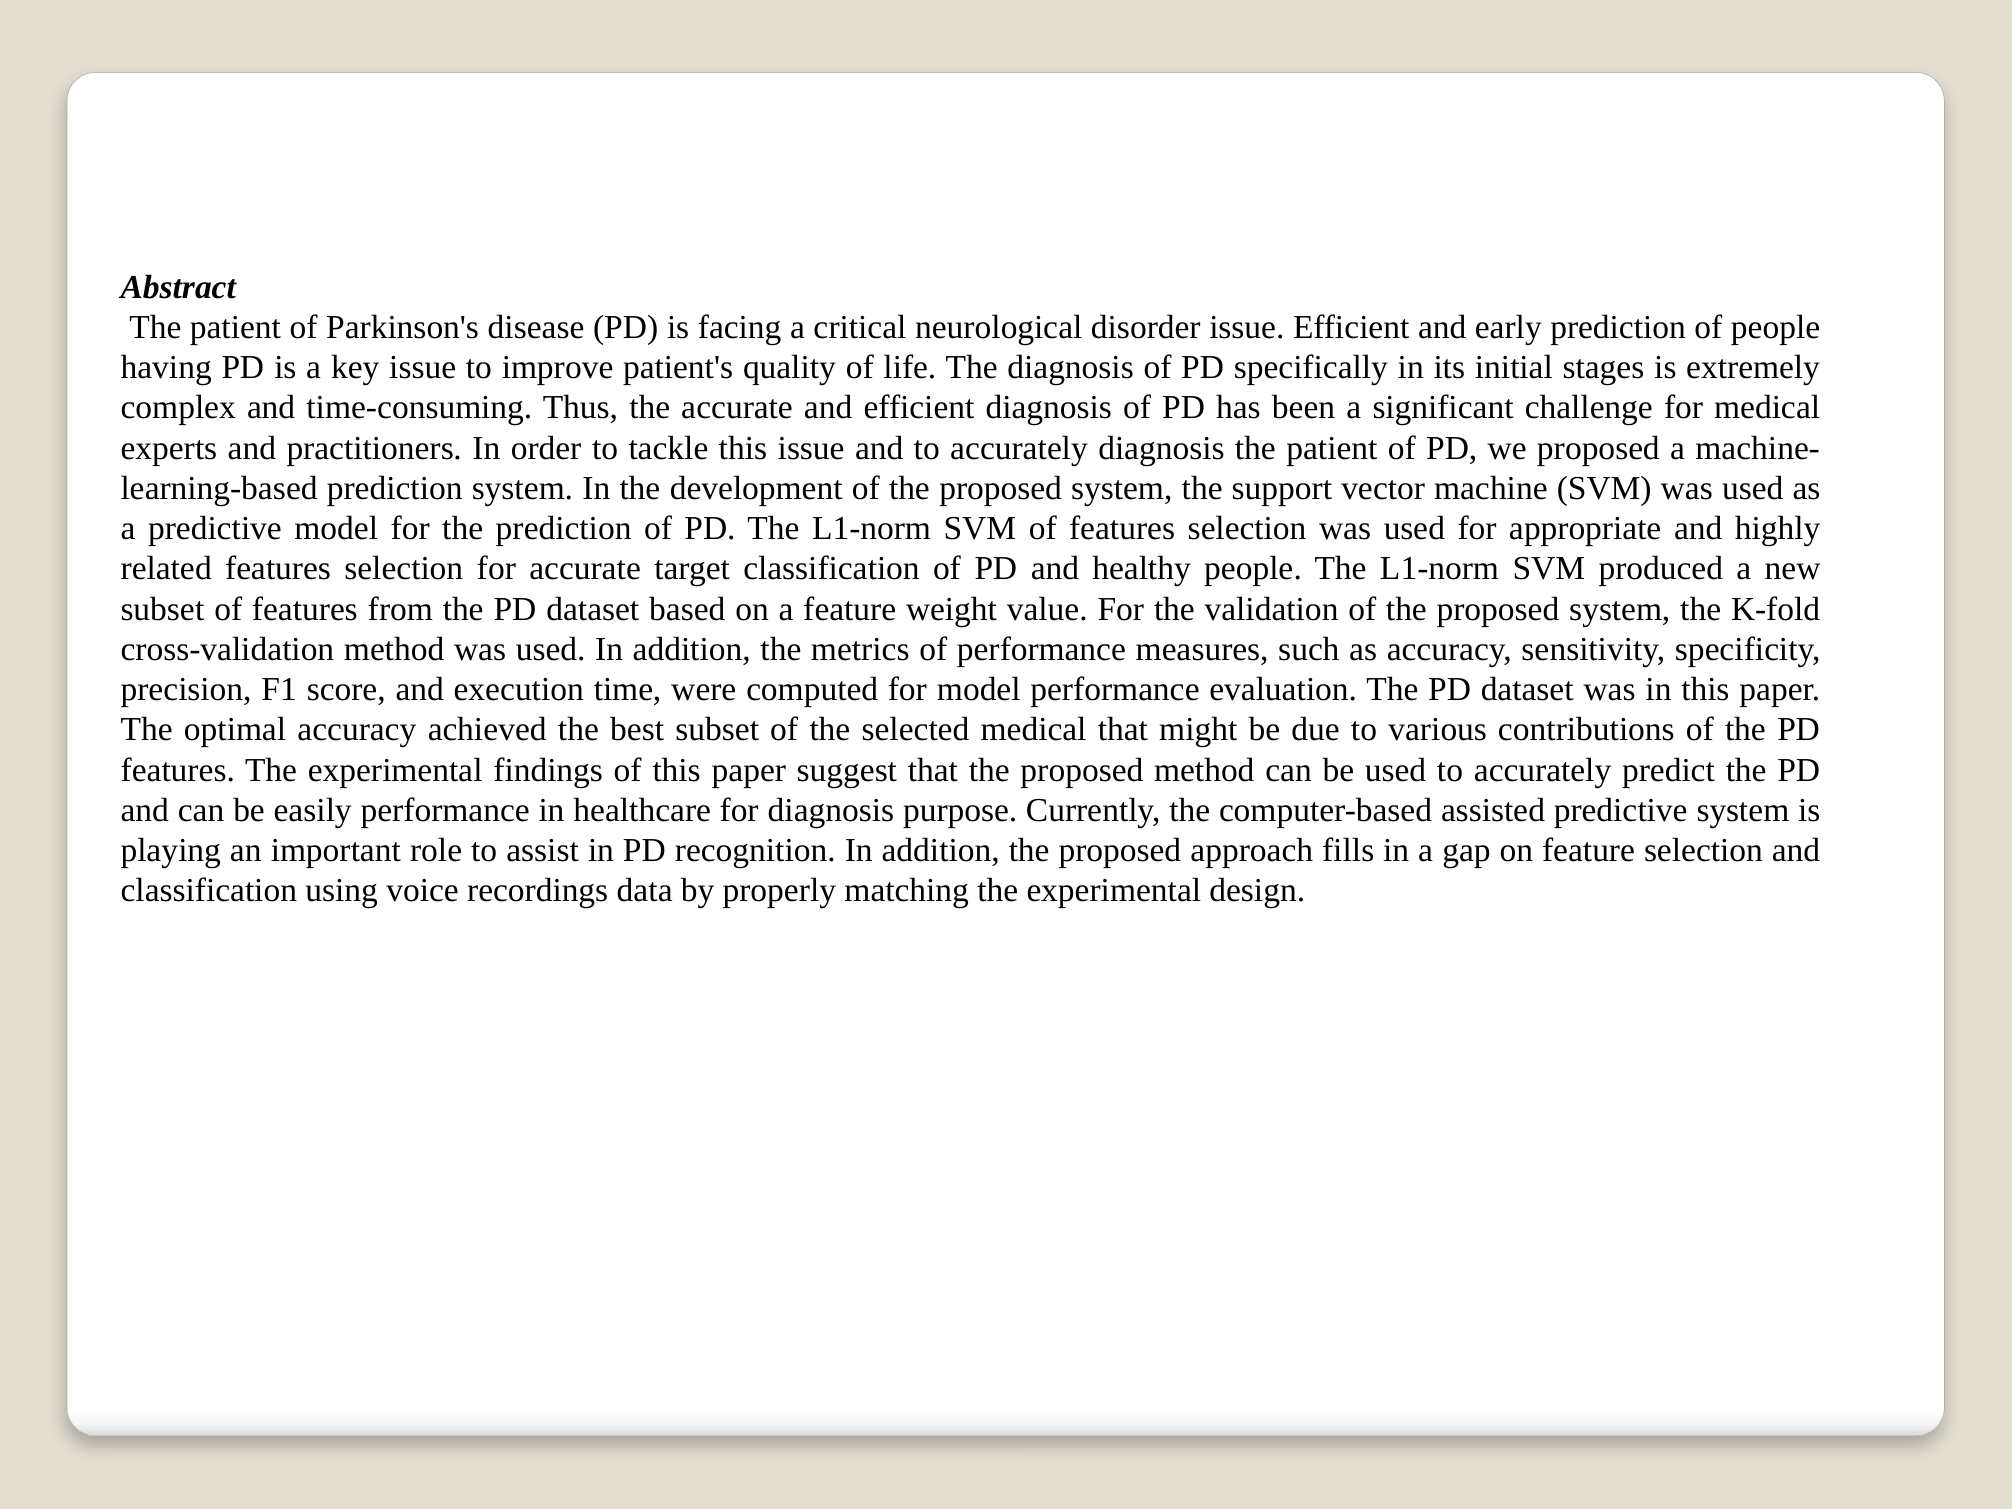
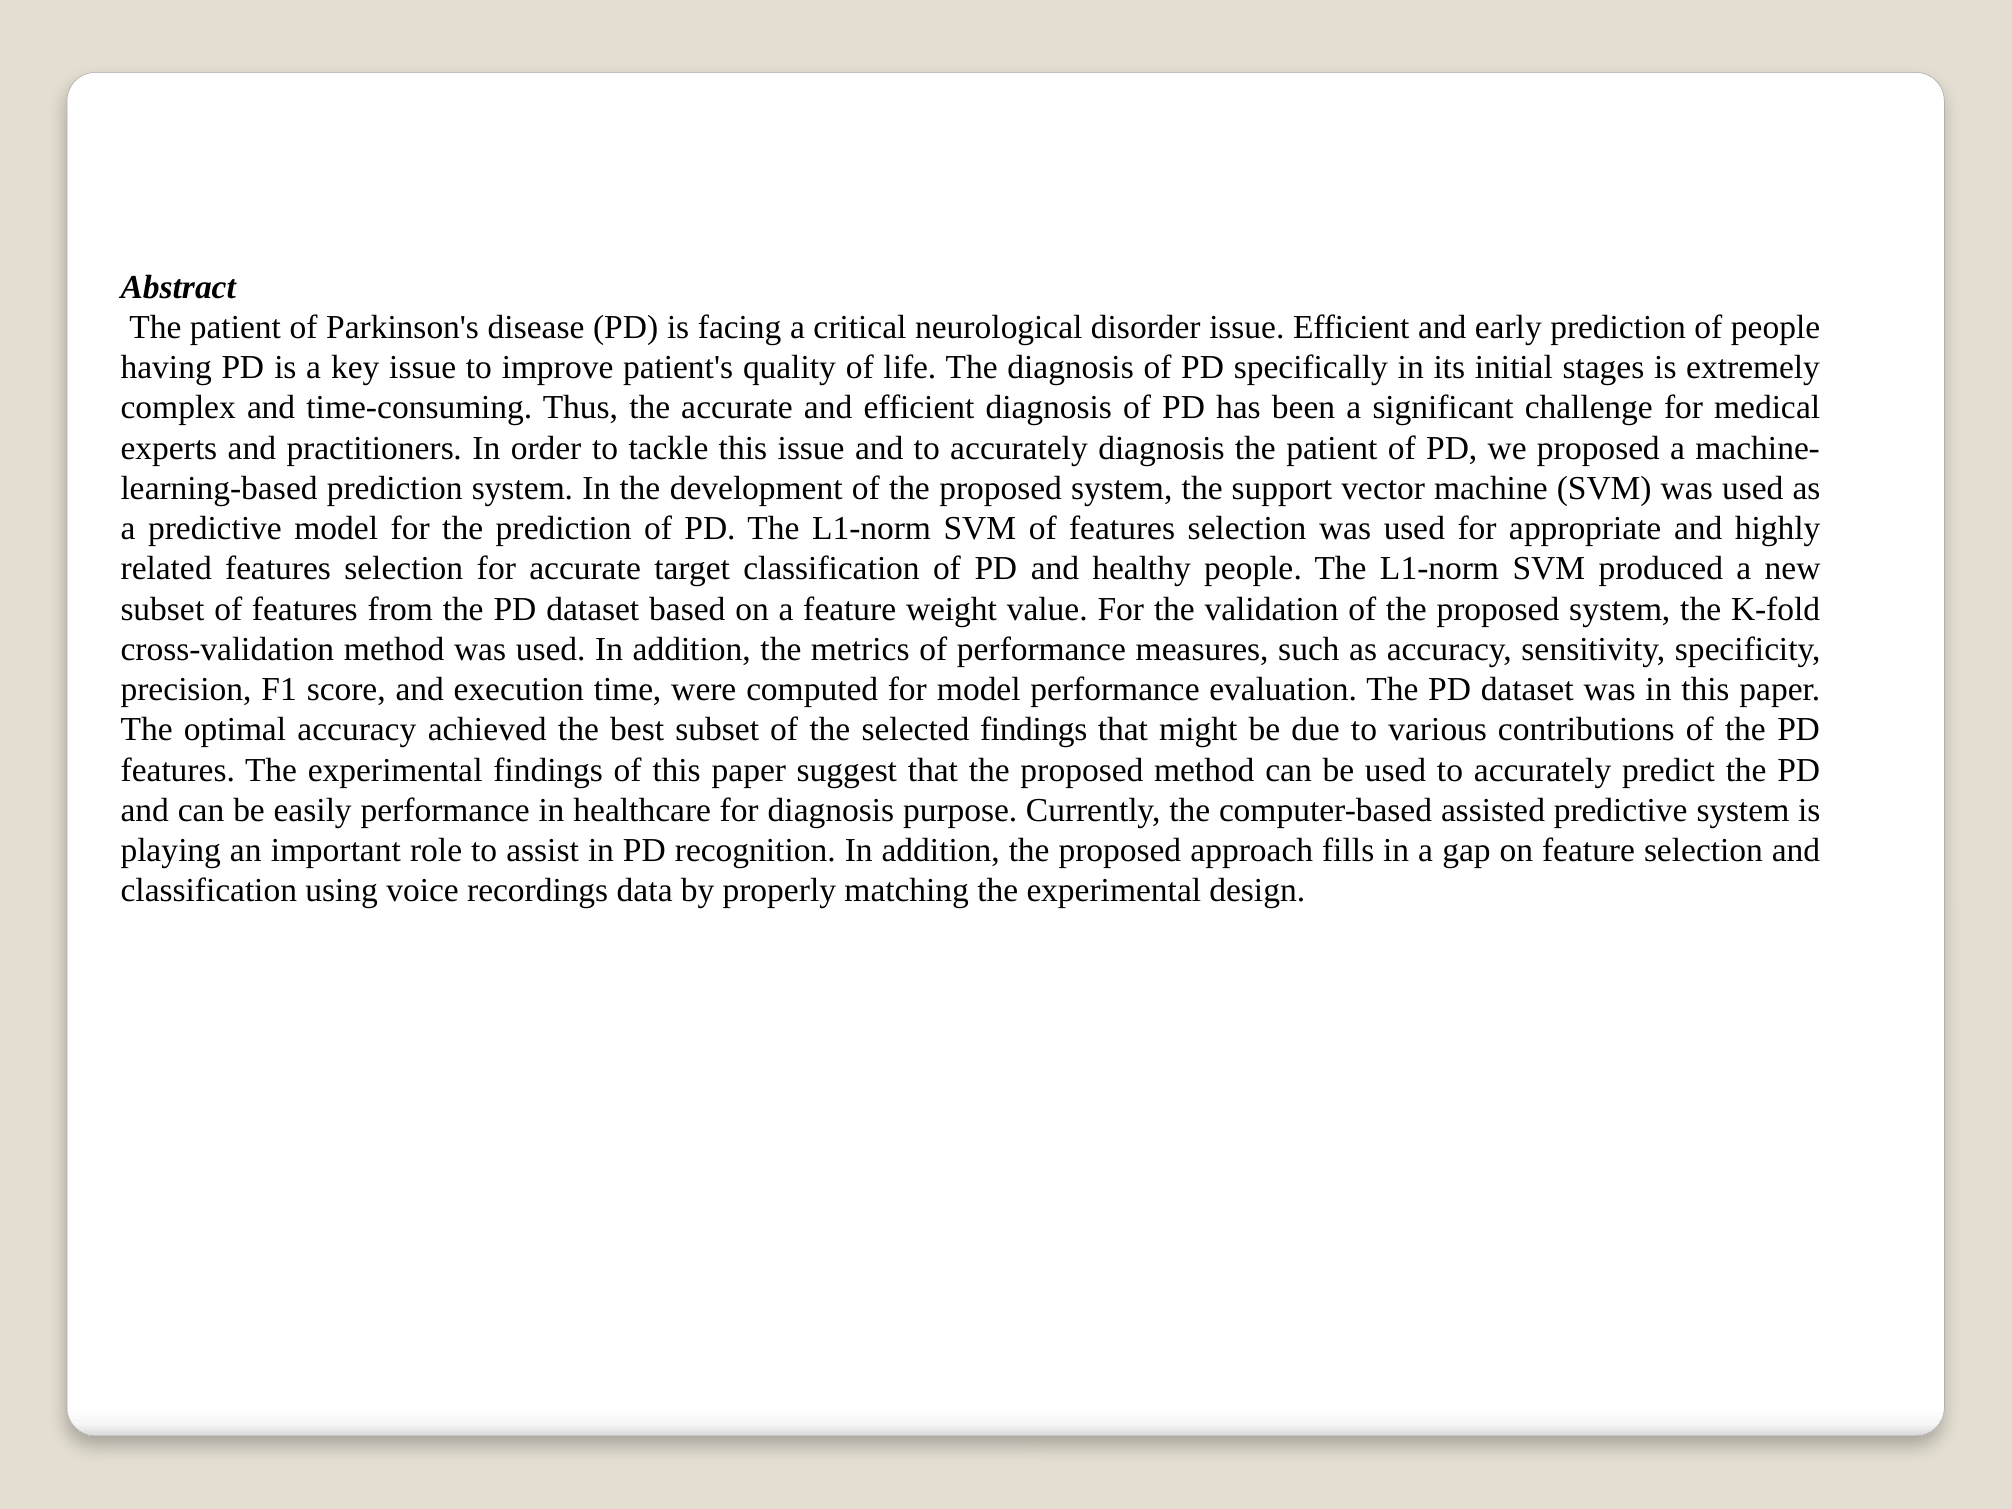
selected medical: medical -> findings
